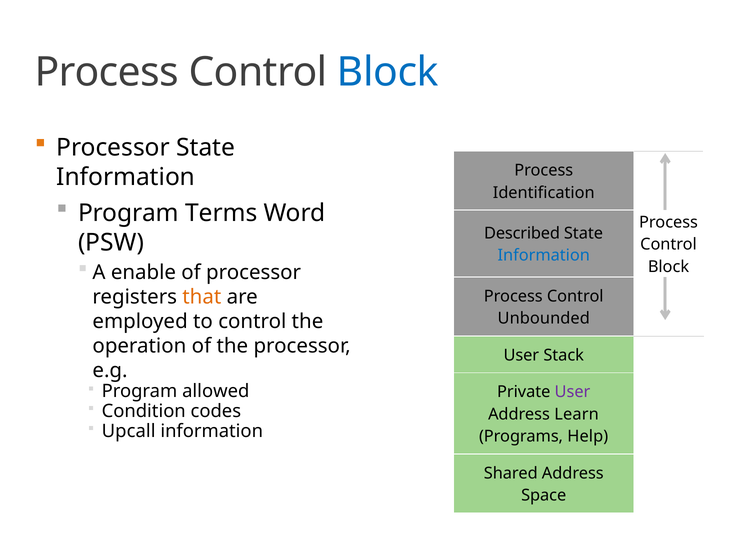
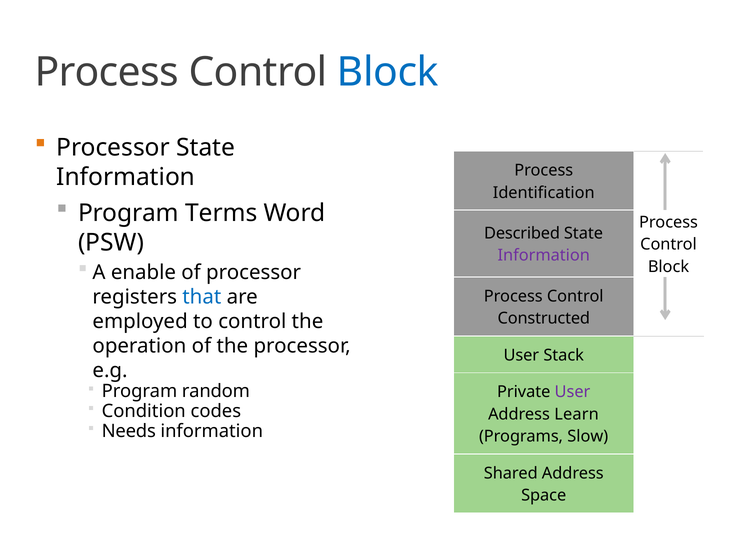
Information at (544, 255) colour: blue -> purple
that colour: orange -> blue
Unbounded: Unbounded -> Constructed
allowed: allowed -> random
Upcall: Upcall -> Needs
Help: Help -> Slow
